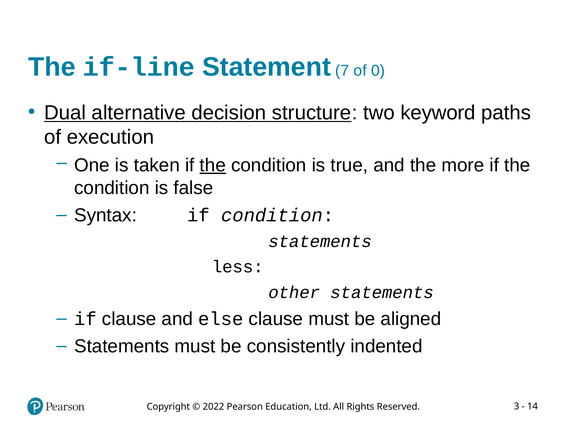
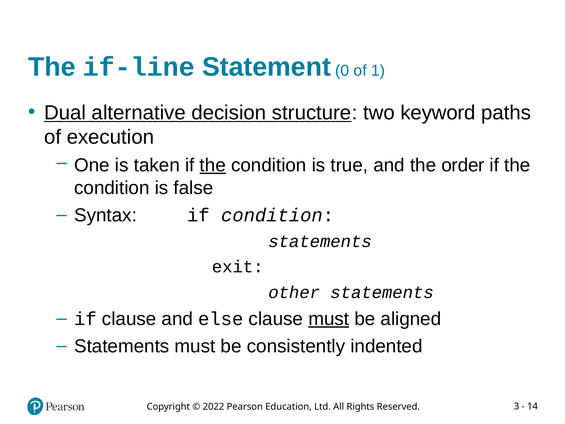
7: 7 -> 0
0: 0 -> 1
more: more -> order
less: less -> exit
must at (329, 319) underline: none -> present
